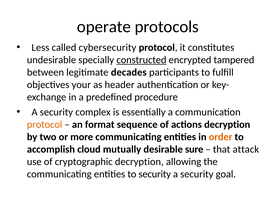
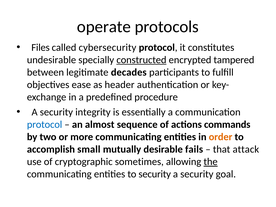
Less: Less -> Files
your: your -> ease
complex: complex -> integrity
protocol at (45, 124) colour: orange -> blue
format: format -> almost
actions decryption: decryption -> commands
cloud: cloud -> small
sure: sure -> fails
cryptographic decryption: decryption -> sometimes
the underline: none -> present
